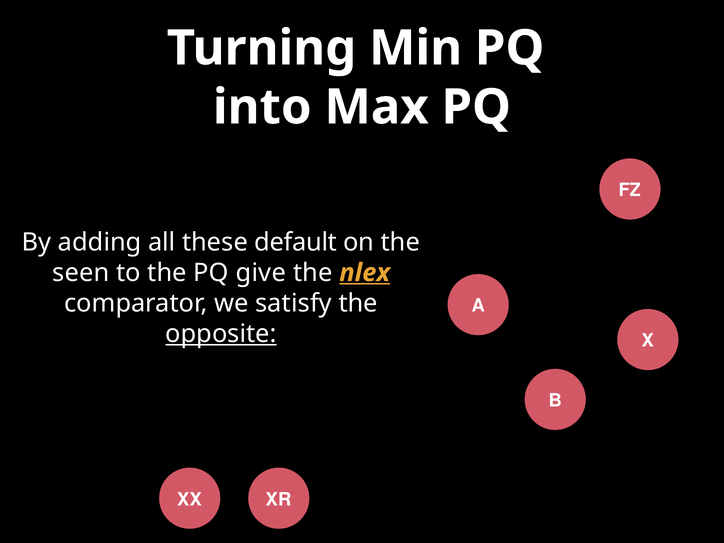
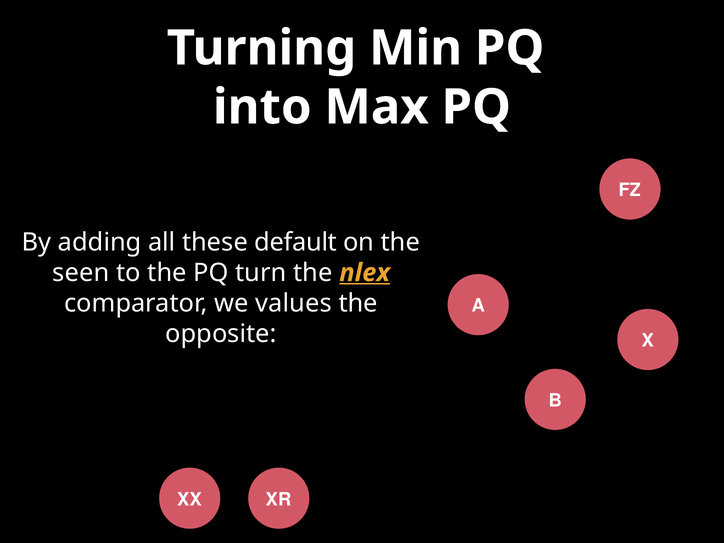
give: give -> turn
satisfy: satisfy -> values
opposite underline: present -> none
